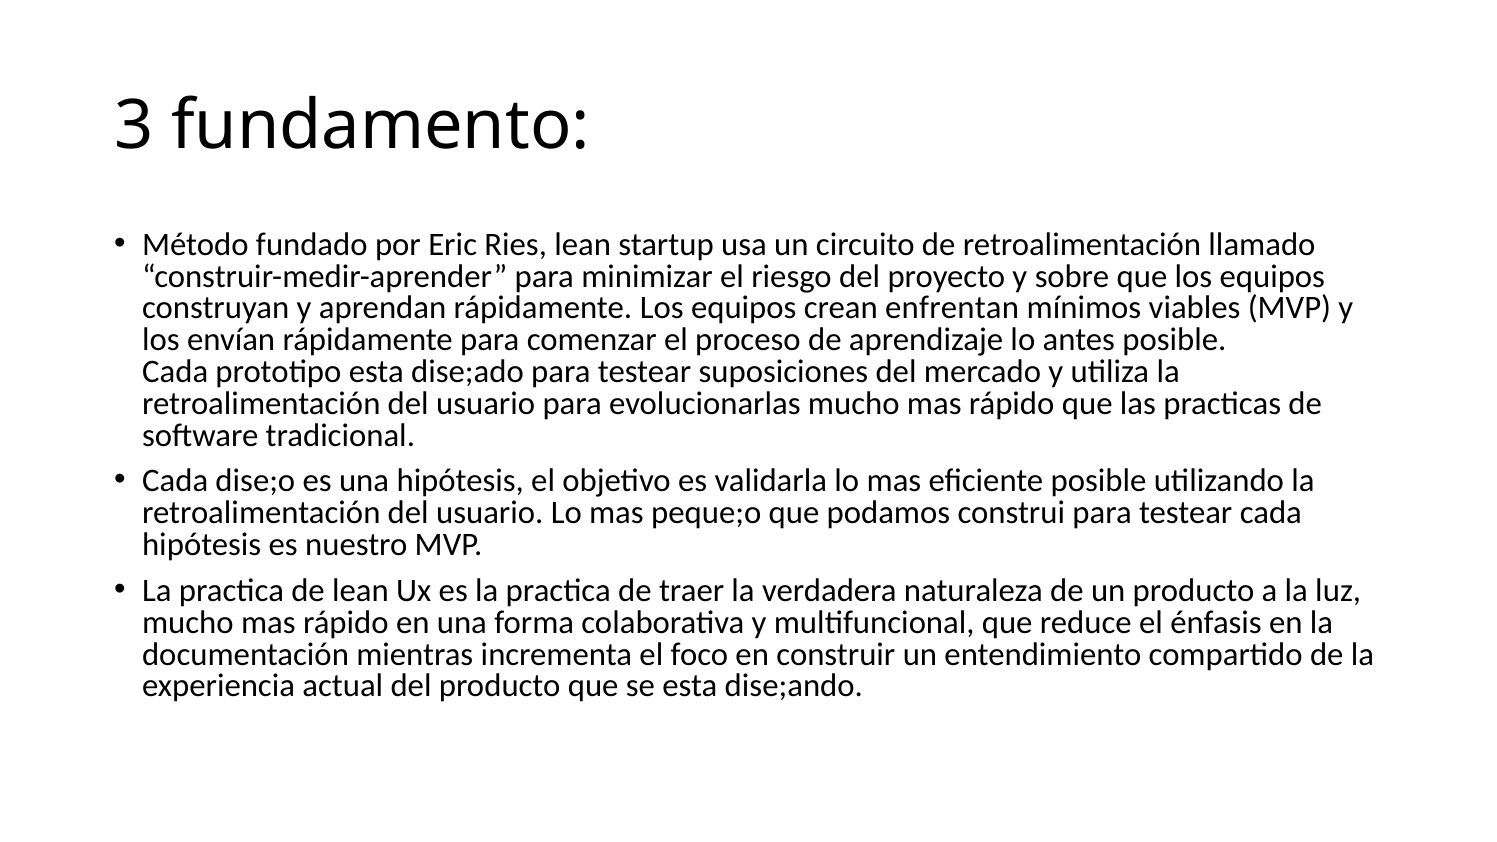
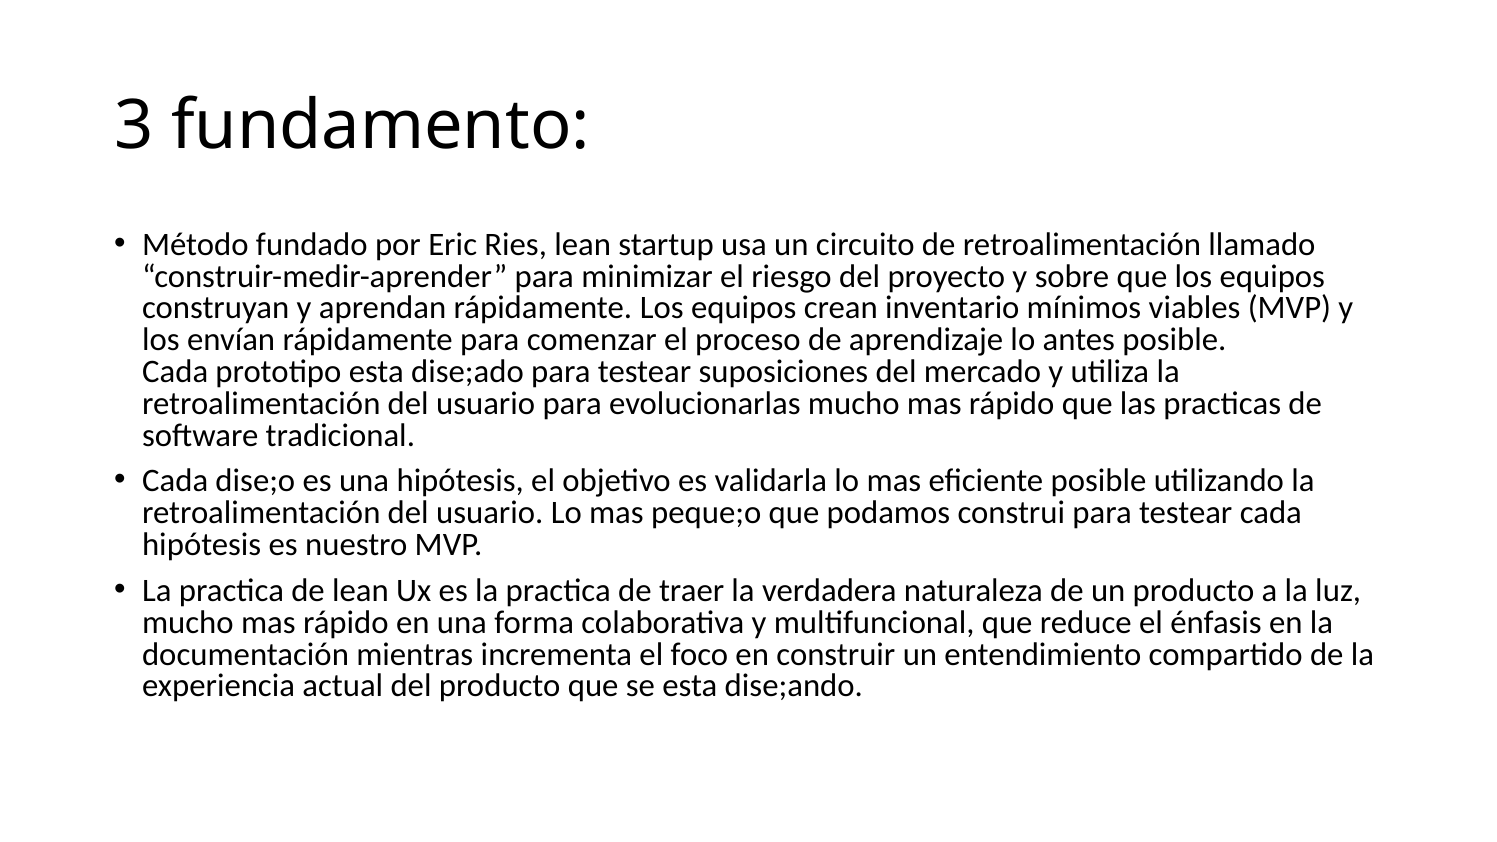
enfrentan: enfrentan -> inventario
